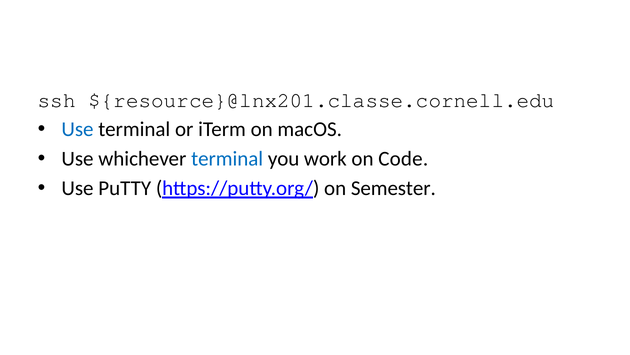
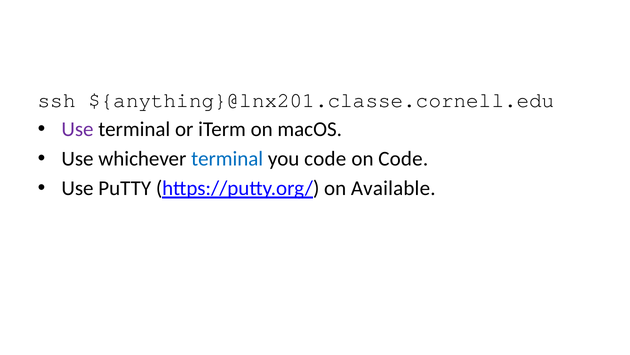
${resource}@lnx201.classe.cornell.edu: ${resource}@lnx201.classe.cornell.edu -> ${anything}@lnx201.classe.cornell.edu
Use at (77, 129) colour: blue -> purple
you work: work -> code
Semester: Semester -> Available
